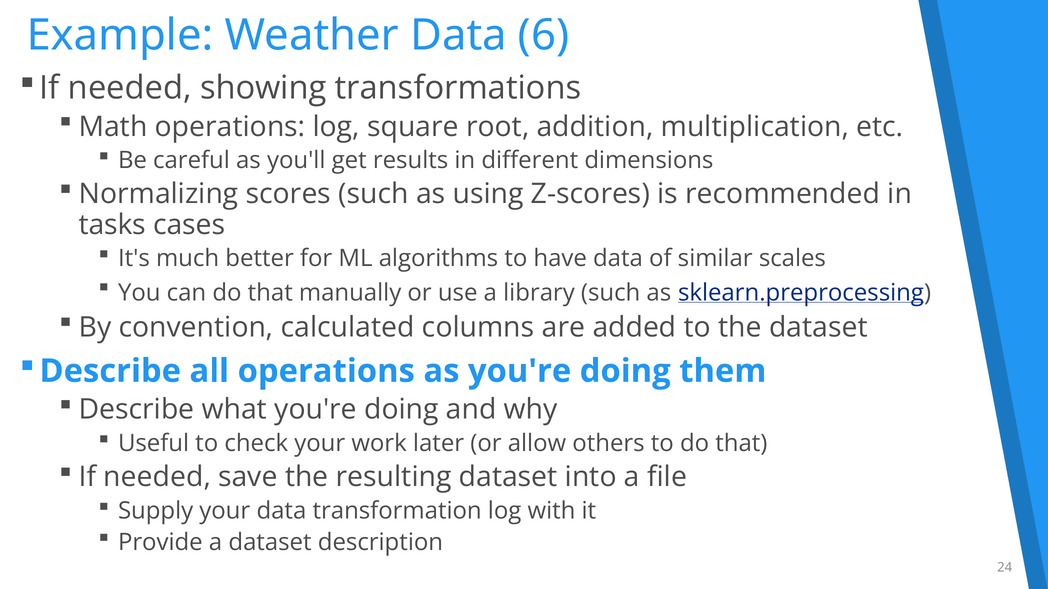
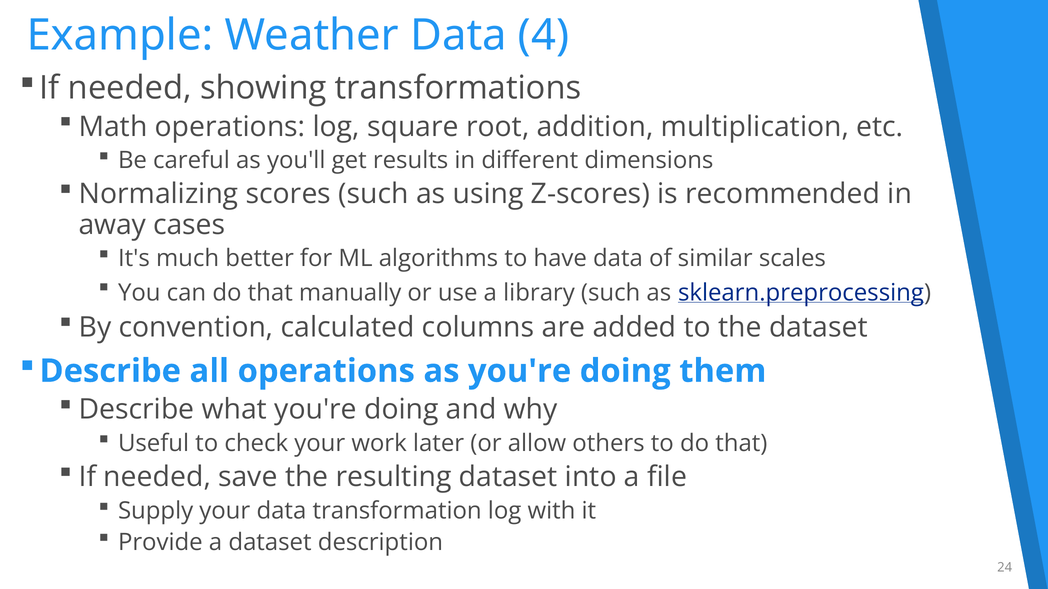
6: 6 -> 4
tasks: tasks -> away
